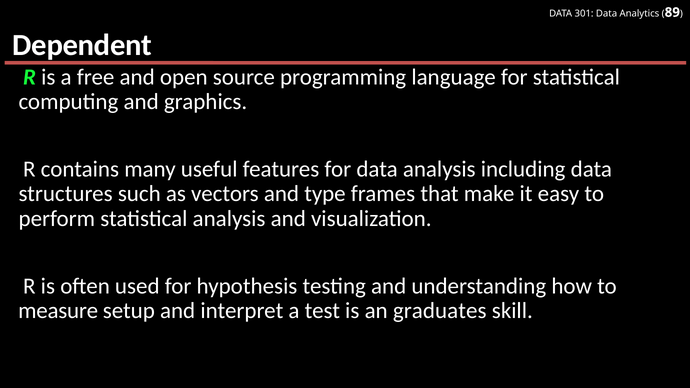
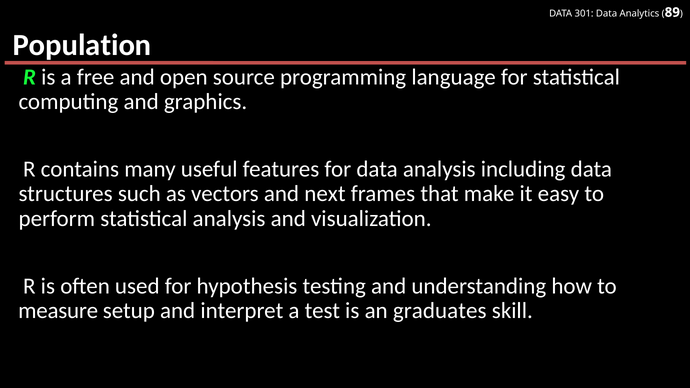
Dependent: Dependent -> Population
type: type -> next
